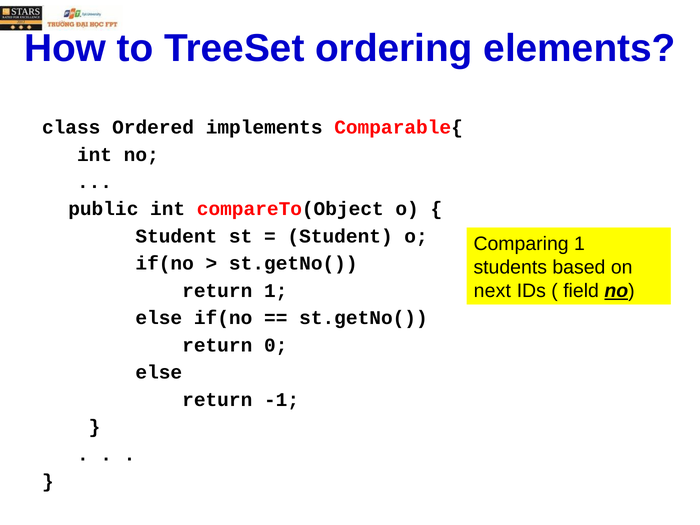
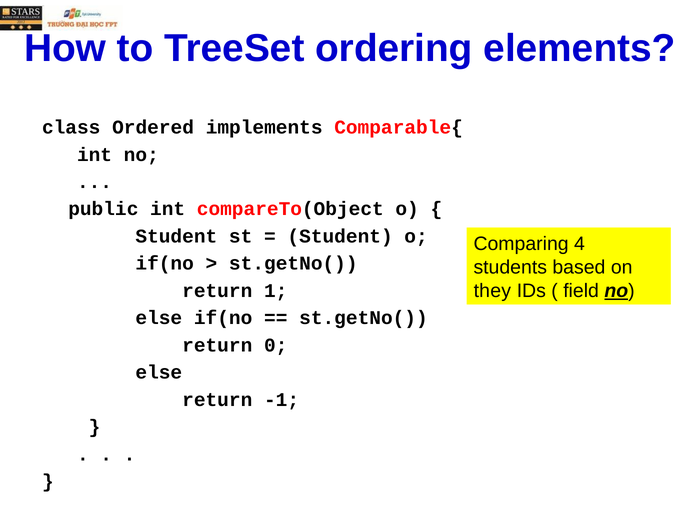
Comparing 1: 1 -> 4
next: next -> they
